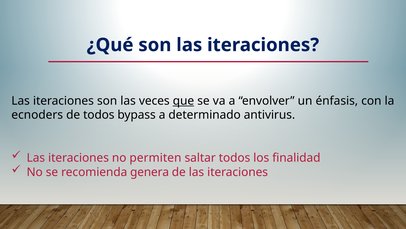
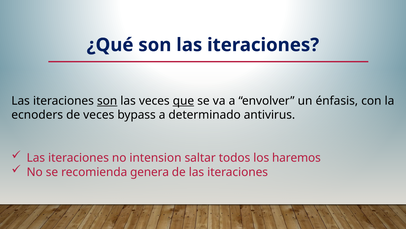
son at (107, 101) underline: none -> present
de todos: todos -> veces
permiten: permiten -> intension
finalidad: finalidad -> haremos
